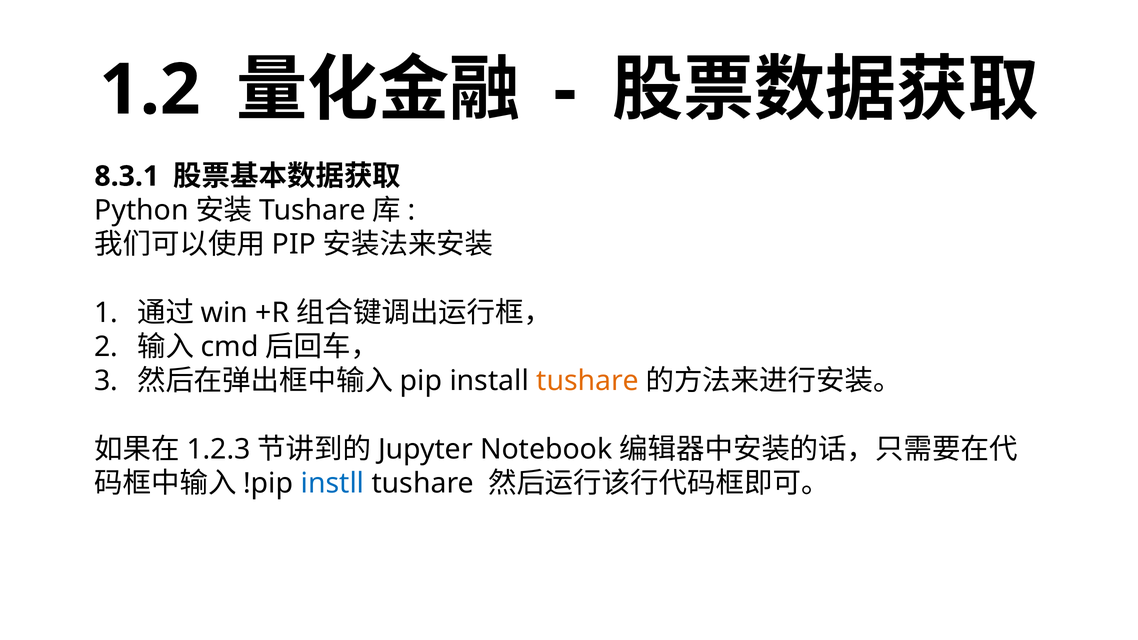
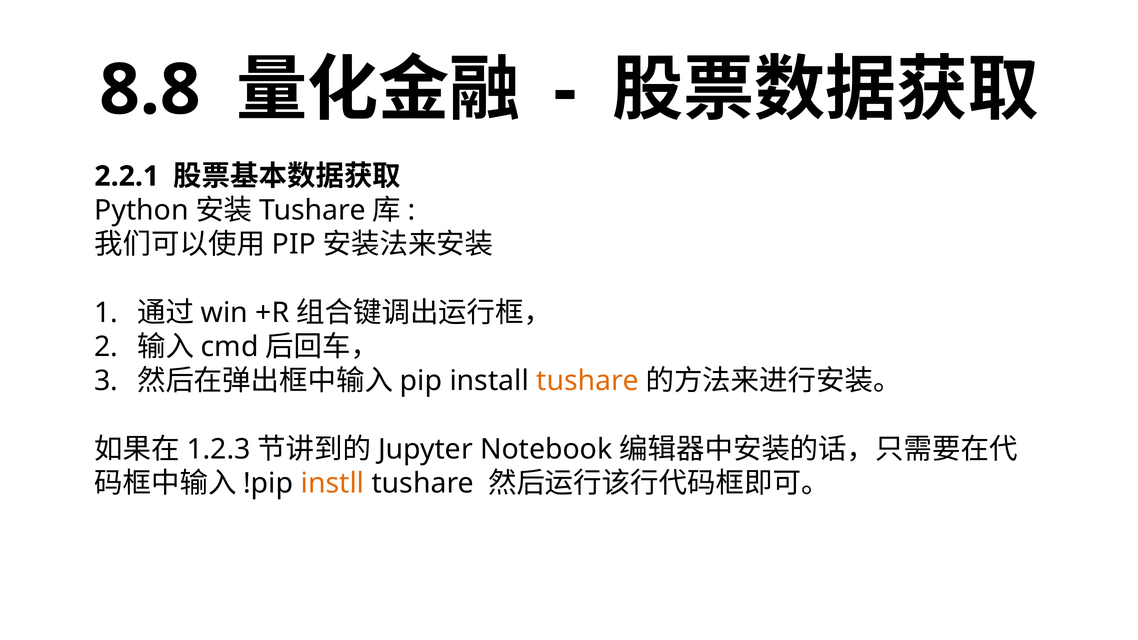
1.2: 1.2 -> 8.8
8.3.1: 8.3.1 -> 2.2.1
instll colour: blue -> orange
